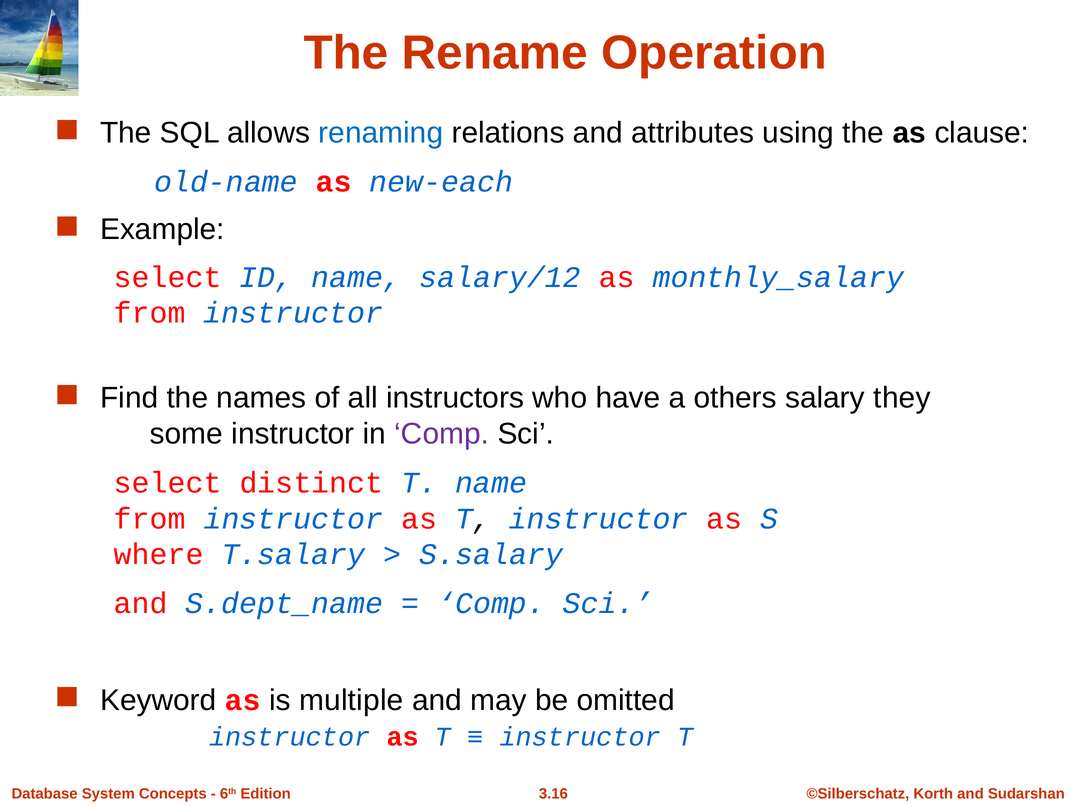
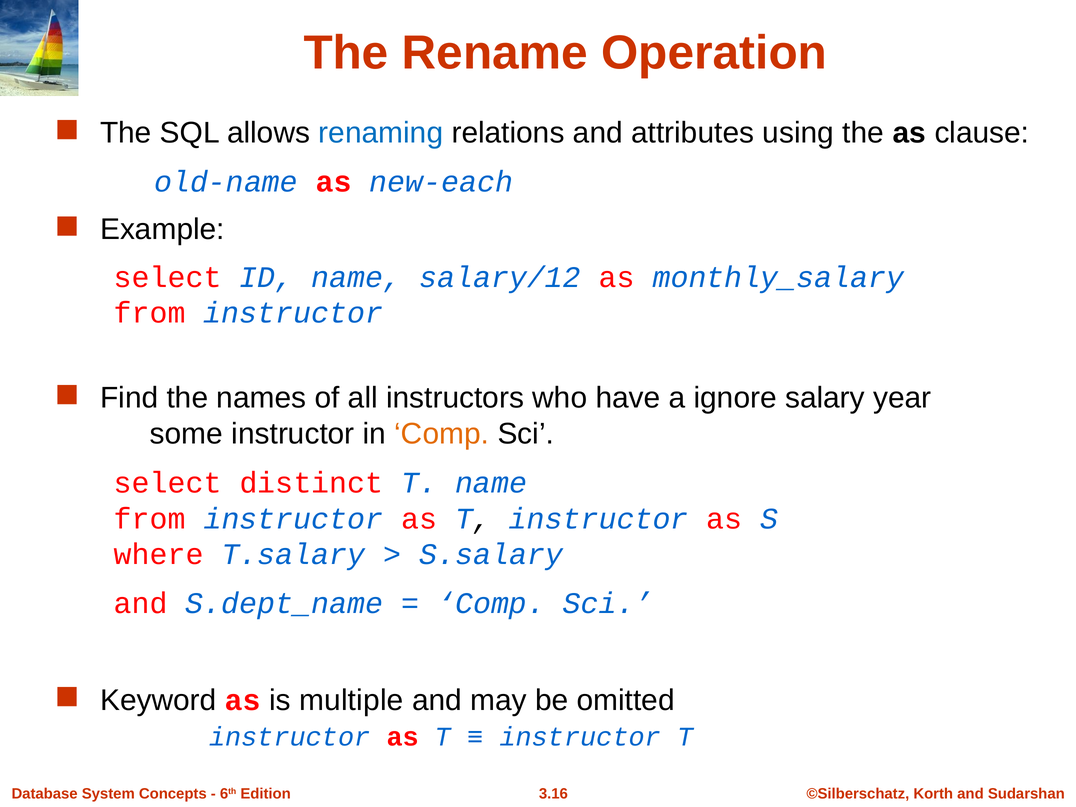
others: others -> ignore
they: they -> year
Comp at (442, 434) colour: purple -> orange
